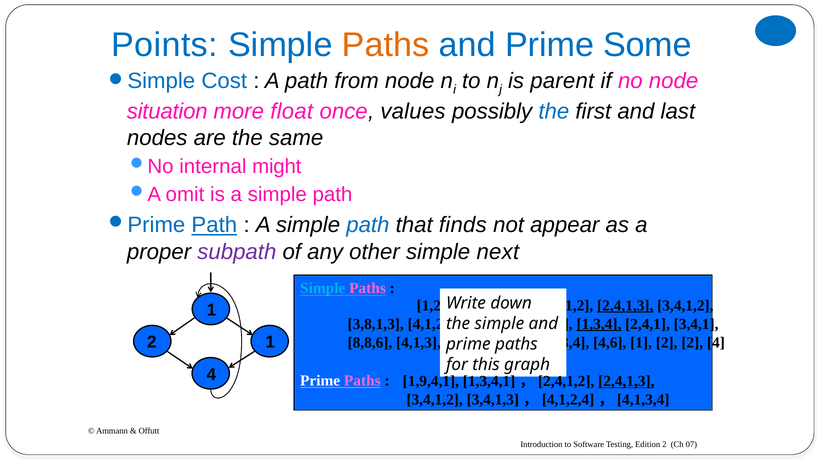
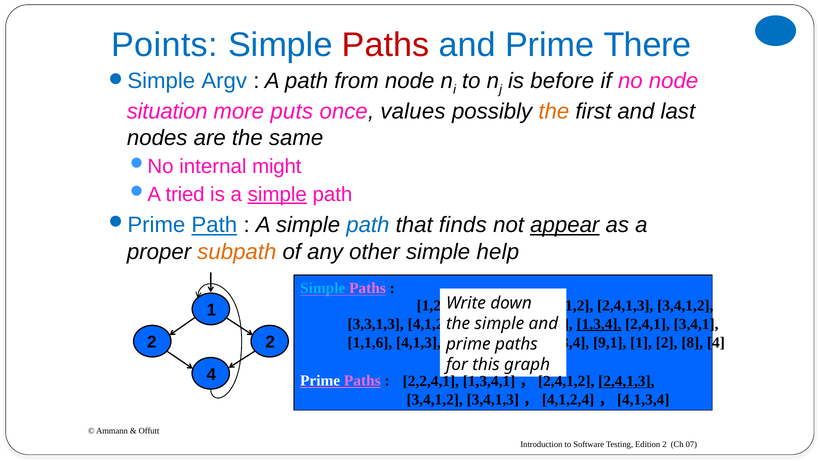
Paths at (386, 45) colour: orange -> red
Some: Some -> There
Cost: Cost -> Argv
parent: parent -> before
float: float -> puts
the at (554, 111) colour: blue -> orange
omit: omit -> tried
simple at (277, 195) underline: none -> present
appear underline: none -> present
subpath colour: purple -> orange
next: next -> help
2,4,1,3 at (625, 306) underline: present -> none
3,8,1,3: 3,8,1,3 -> 3,3,1,3
2 1: 1 -> 2
8,8,6: 8,8,6 -> 1,1,6
4,6: 4,6 -> 9,1
2 2: 2 -> 8
1,9,4,1: 1,9,4,1 -> 2,2,4,1
